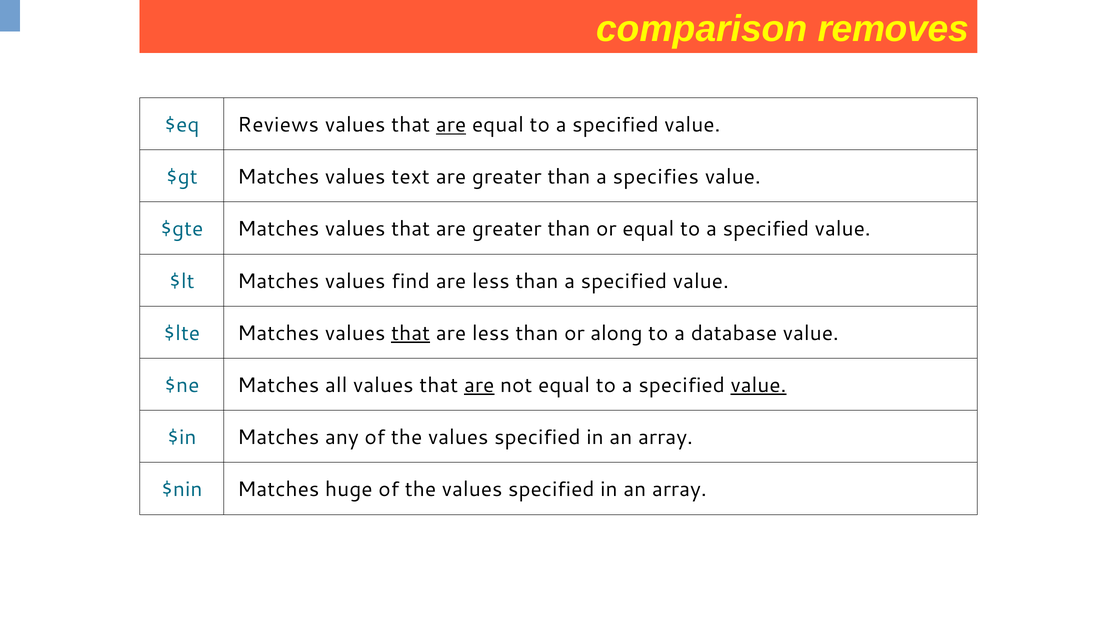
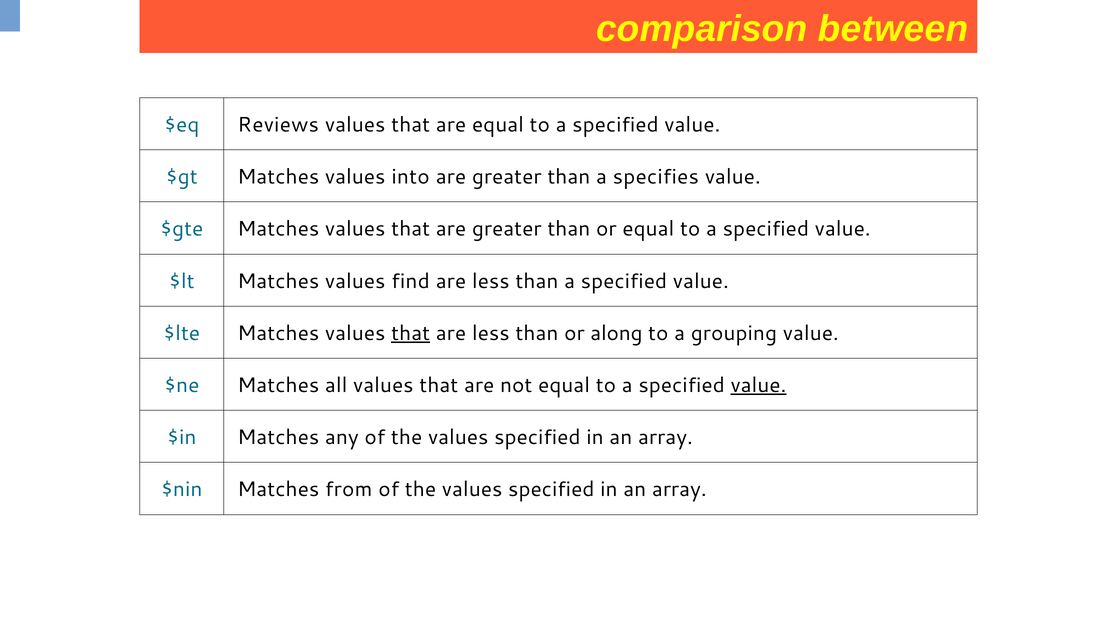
removes: removes -> between
are at (451, 125) underline: present -> none
text: text -> into
database: database -> grouping
are at (479, 386) underline: present -> none
huge: huge -> from
